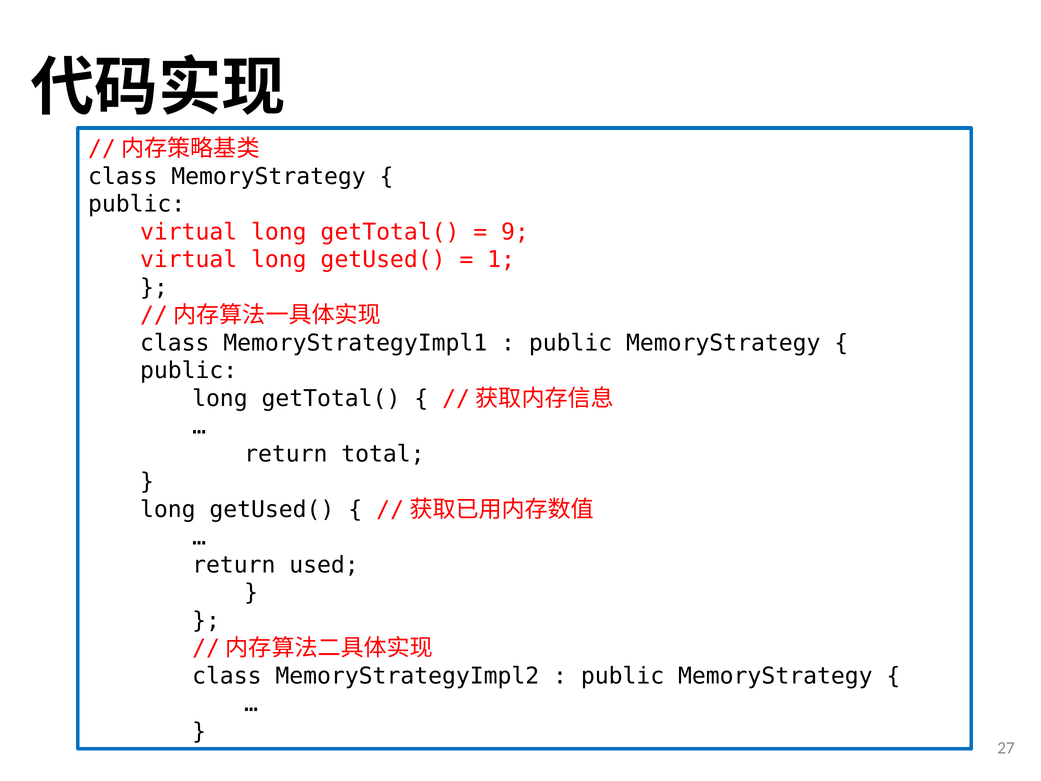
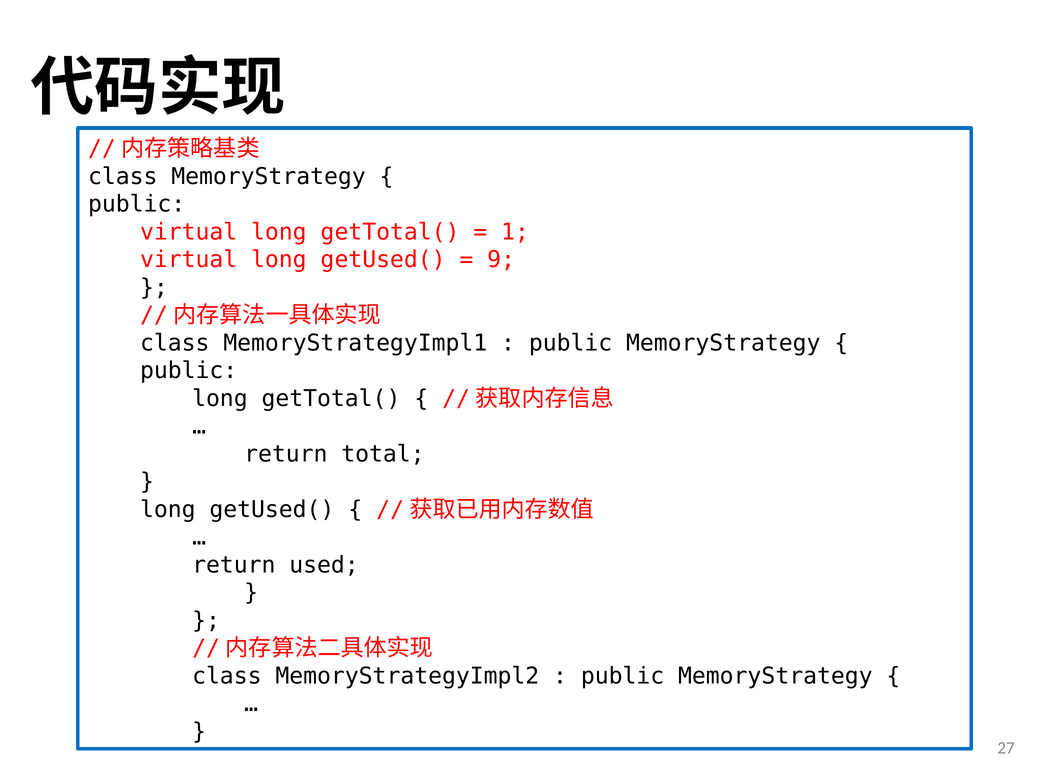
9: 9 -> 1
1: 1 -> 9
